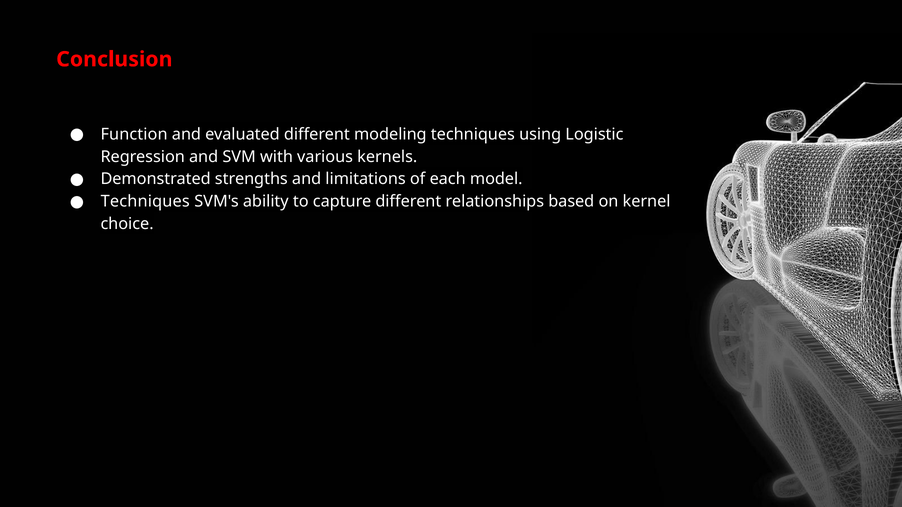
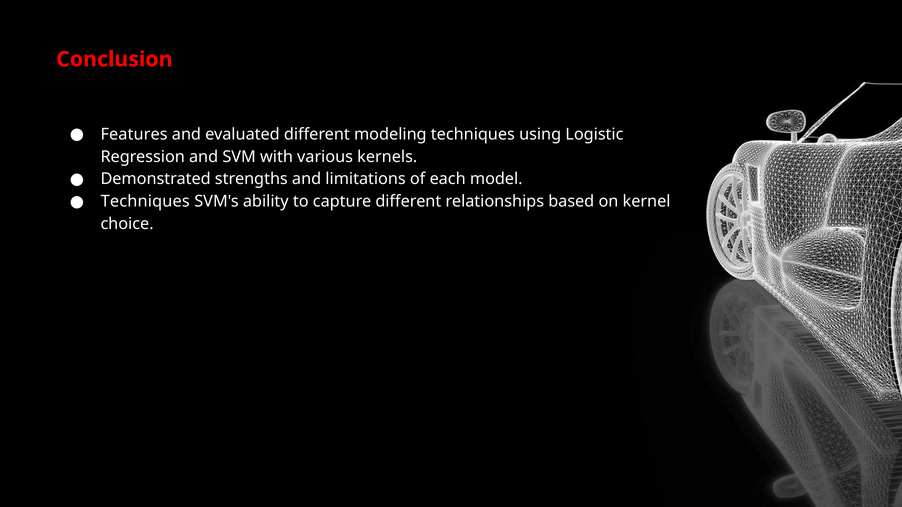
Function: Function -> Features
